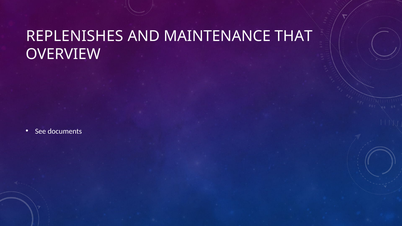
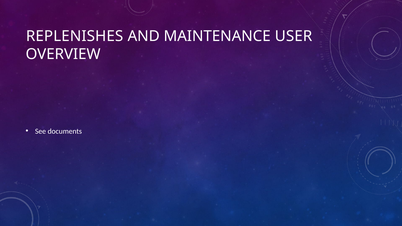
THAT: THAT -> USER
